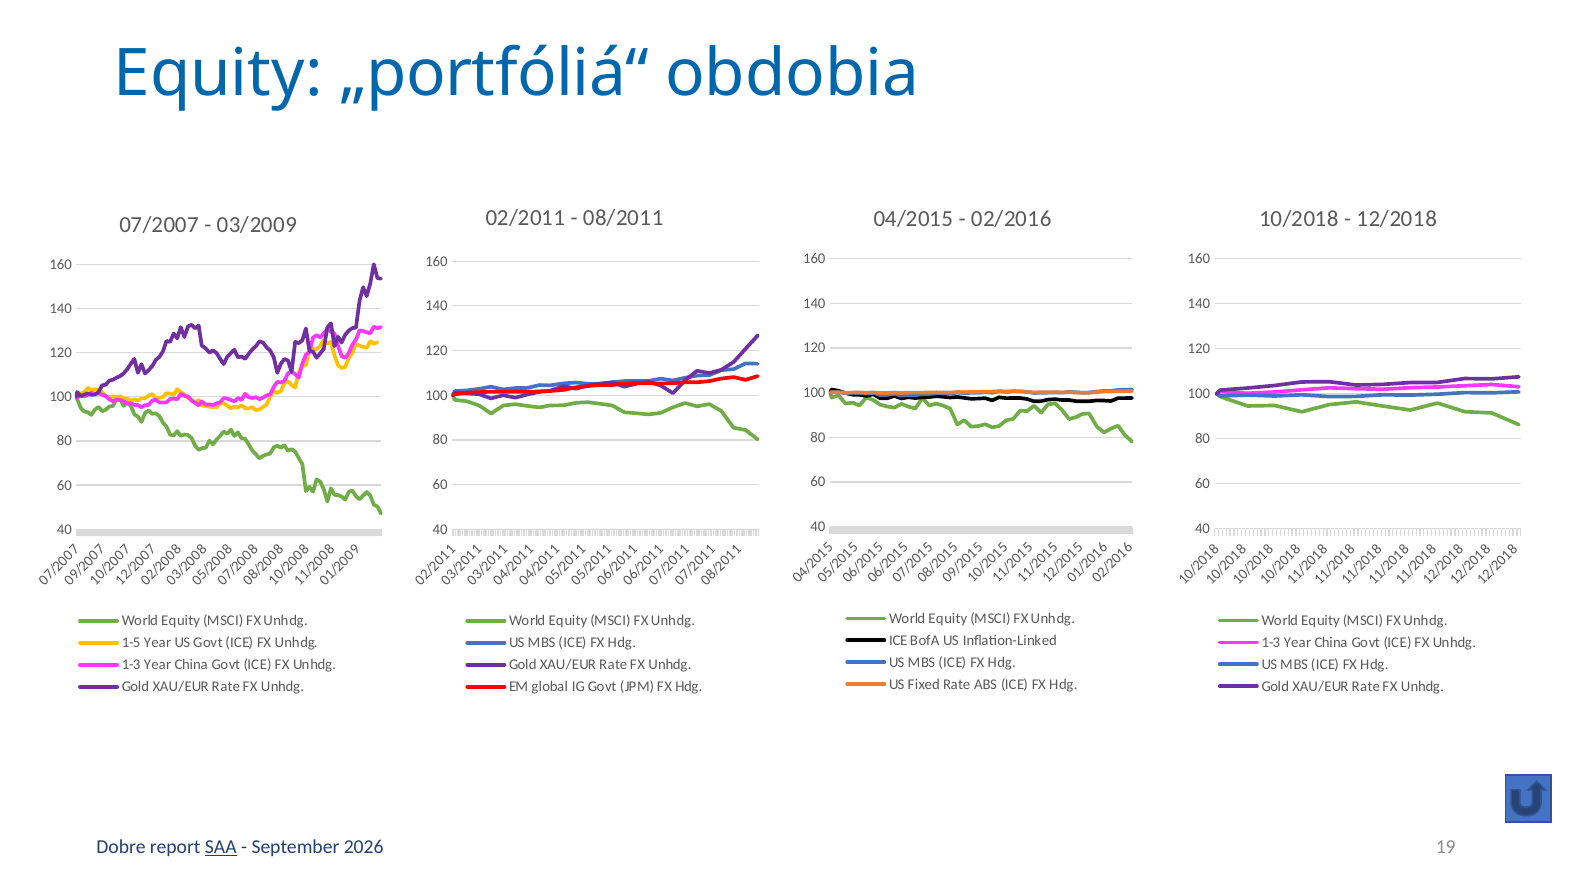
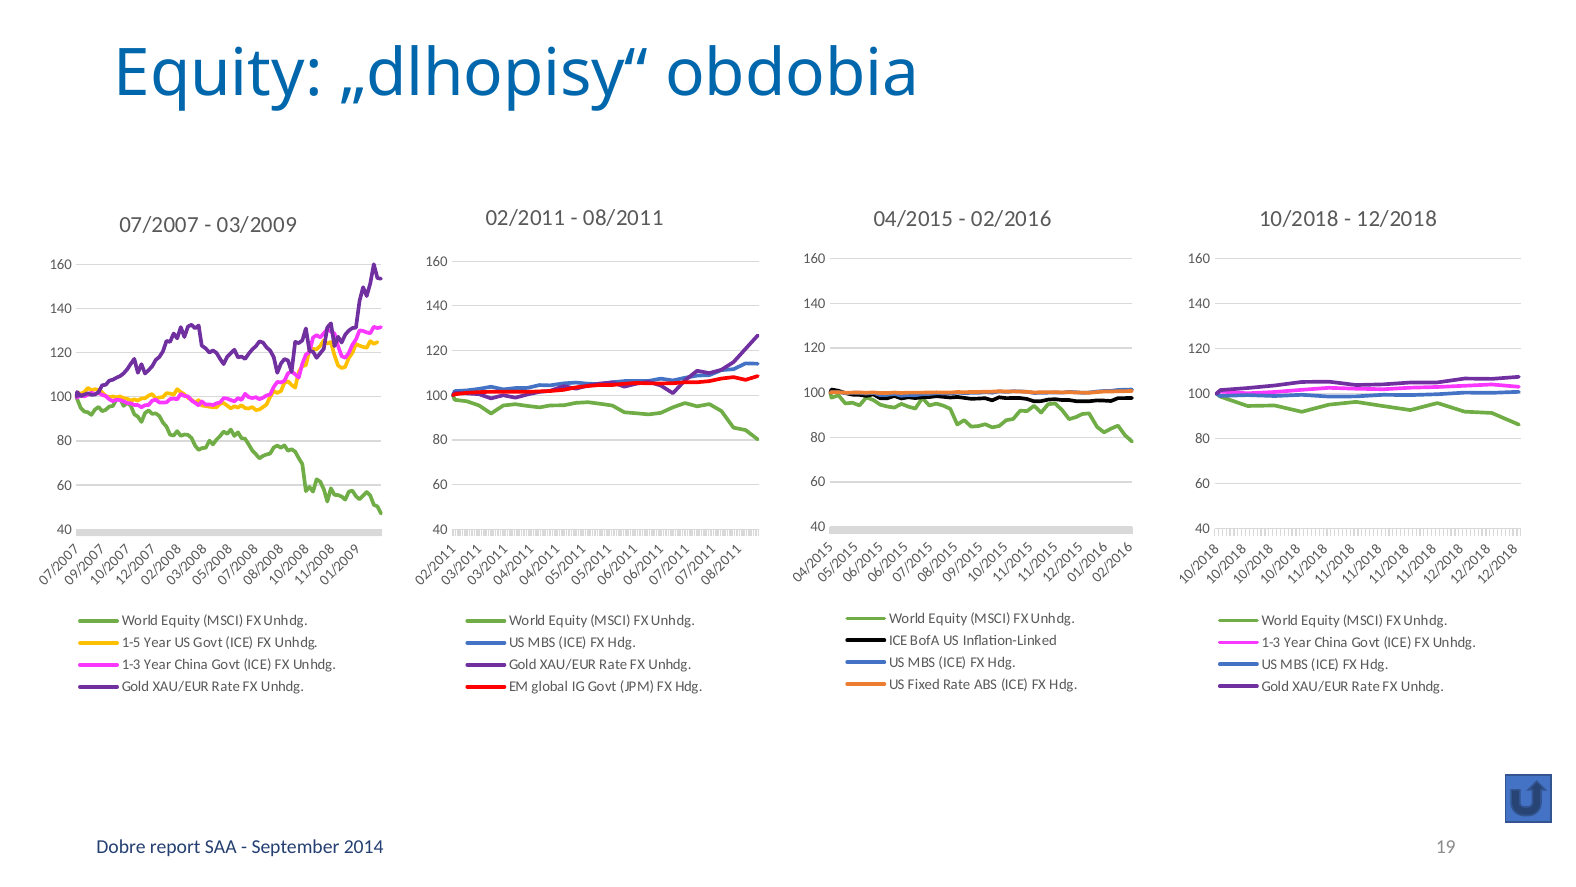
„portfóliá“: „portfóliá“ -> „dlhopisy“
SAA underline: present -> none
2026: 2026 -> 2014
